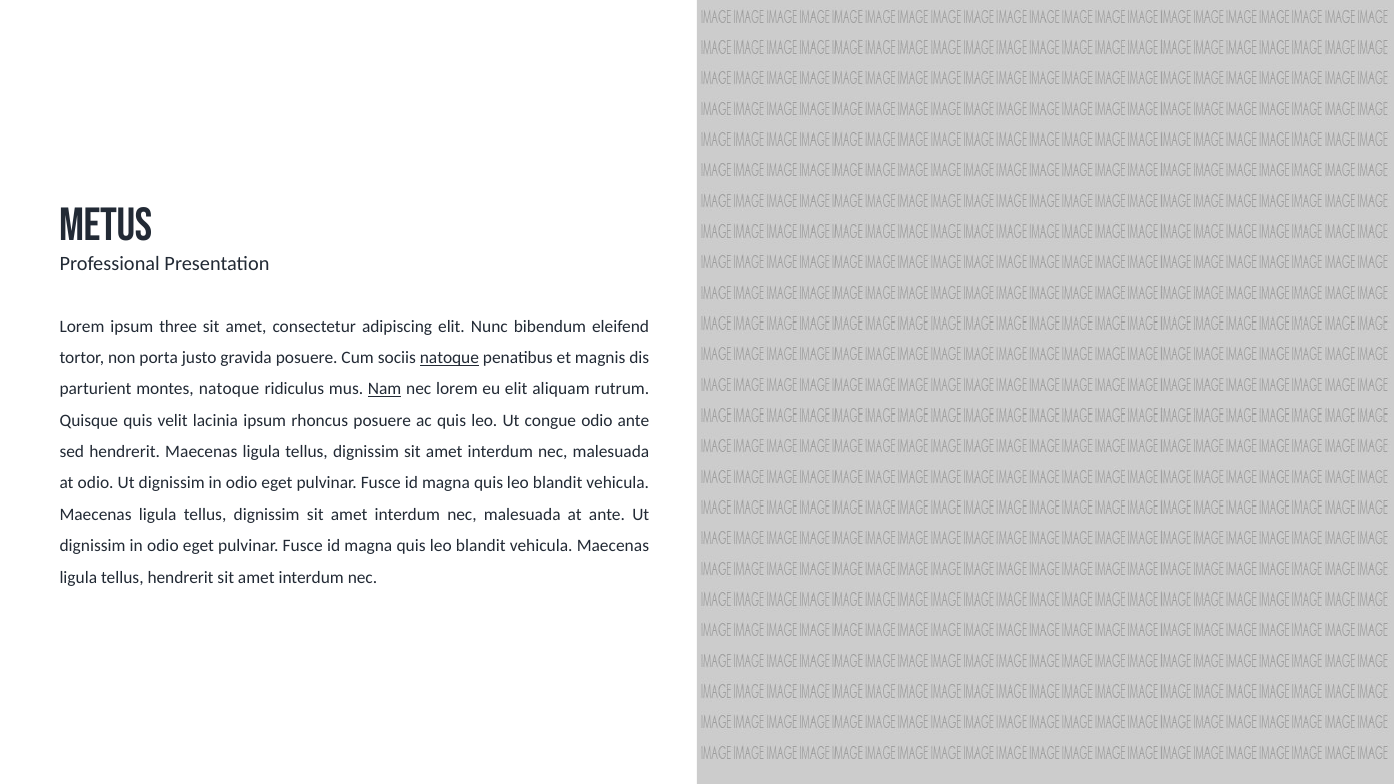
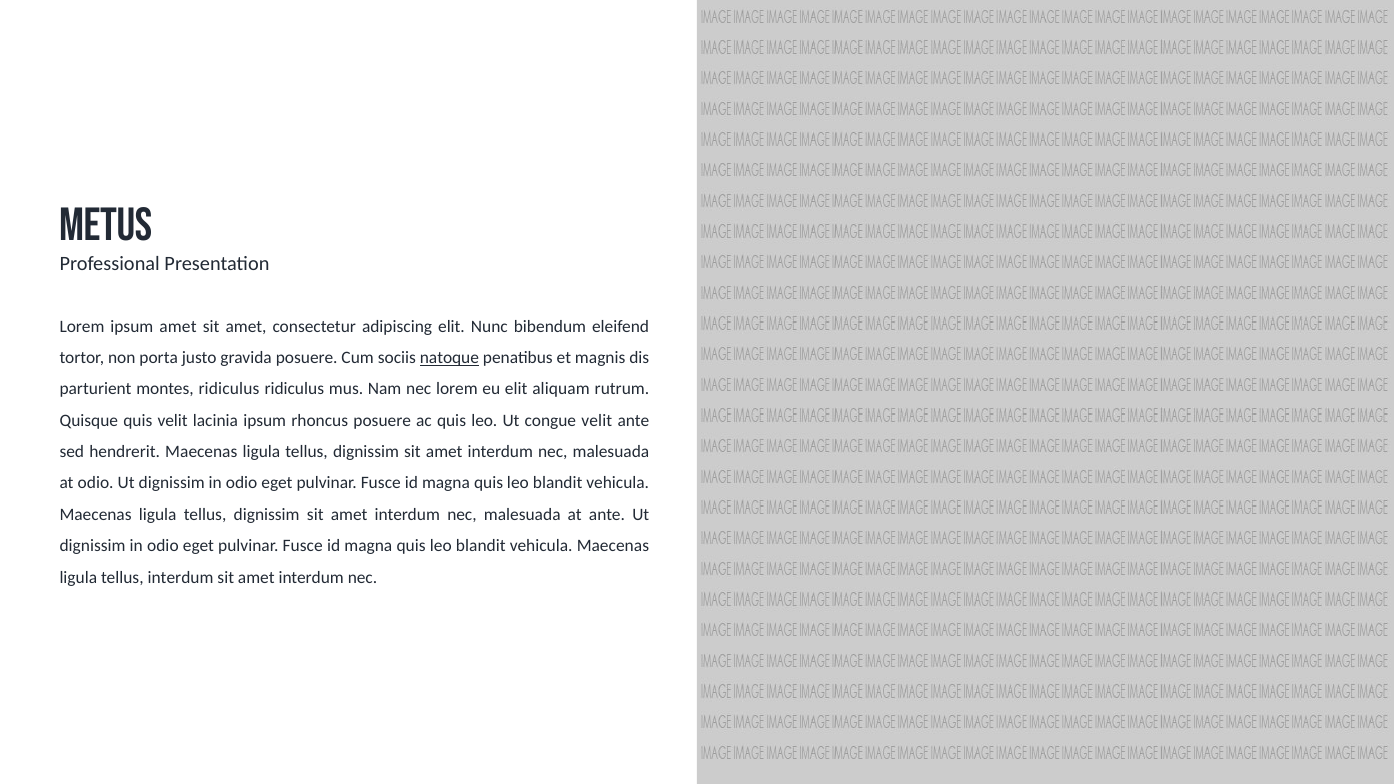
ipsum three: three -> amet
montes natoque: natoque -> ridiculus
Nam underline: present -> none
congue odio: odio -> velit
tellus hendrerit: hendrerit -> interdum
